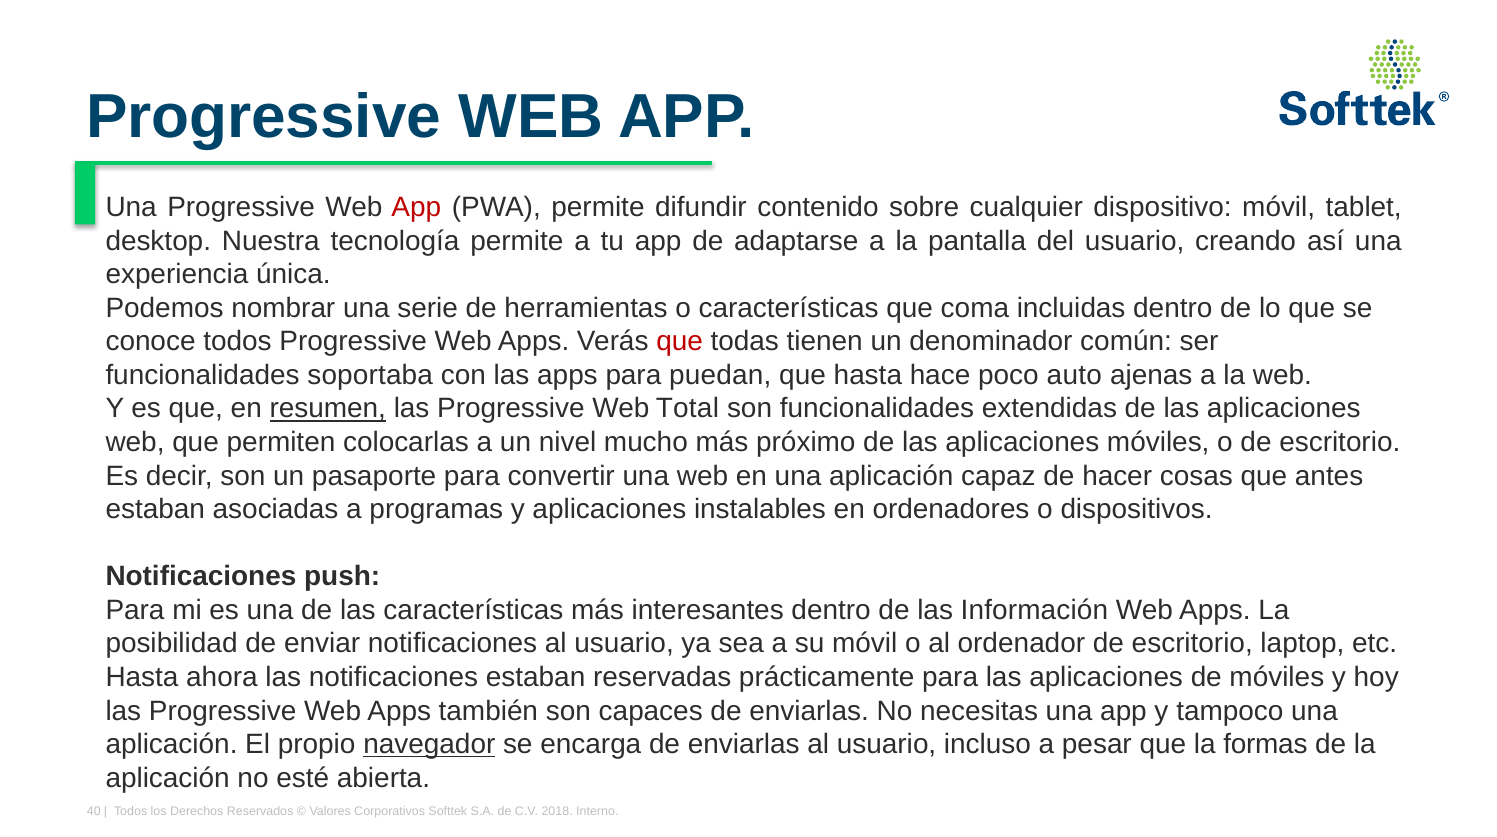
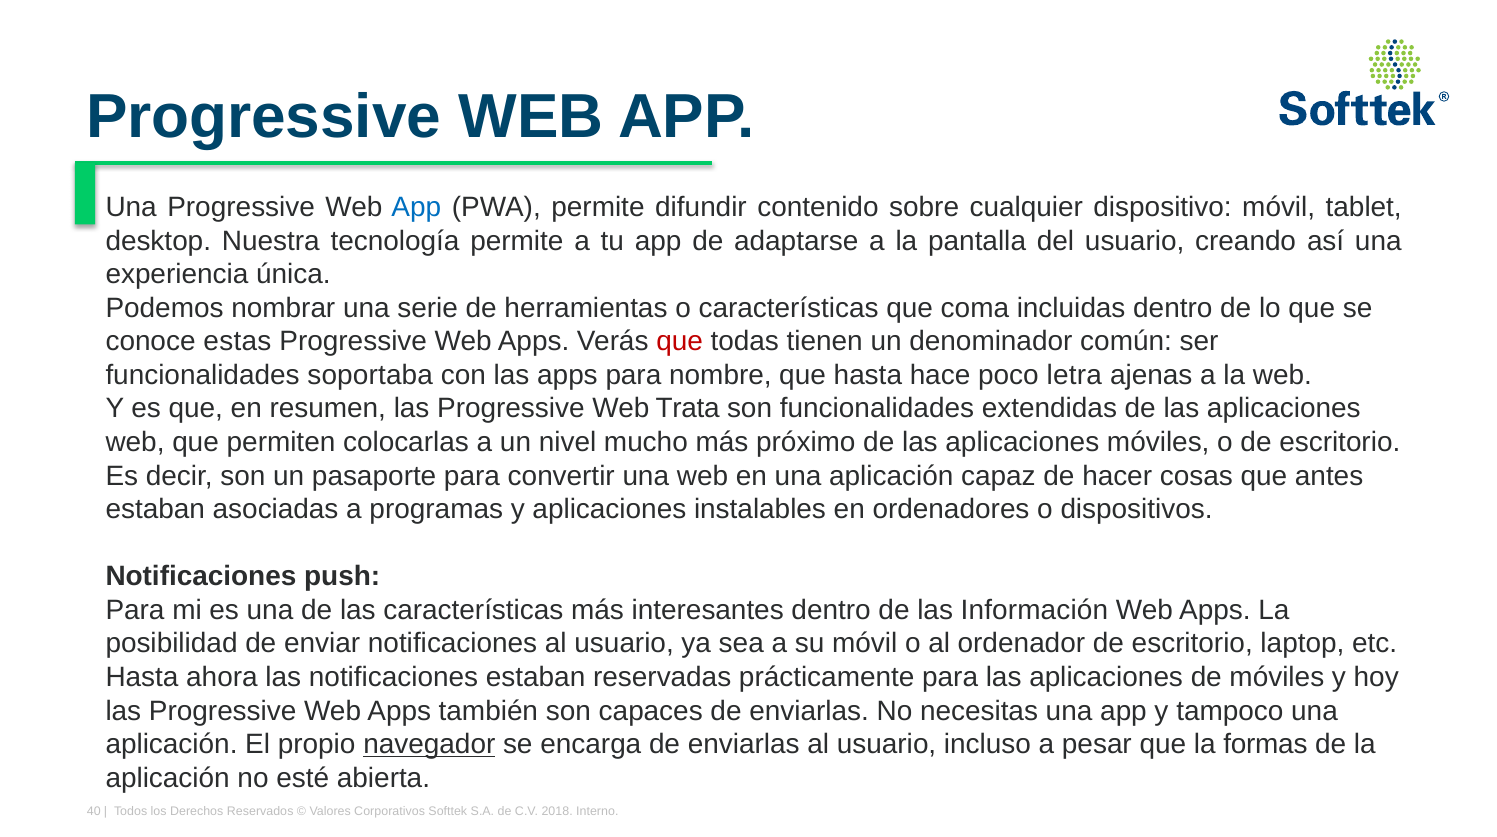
App at (416, 207) colour: red -> blue
conoce todos: todos -> estas
puedan: puedan -> nombre
auto: auto -> letra
resumen underline: present -> none
Total: Total -> Trata
